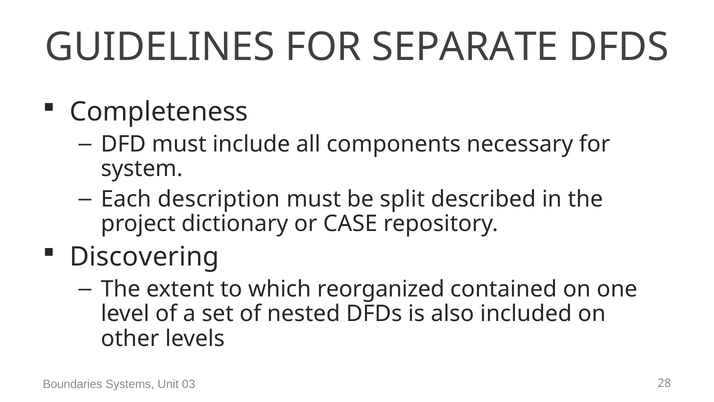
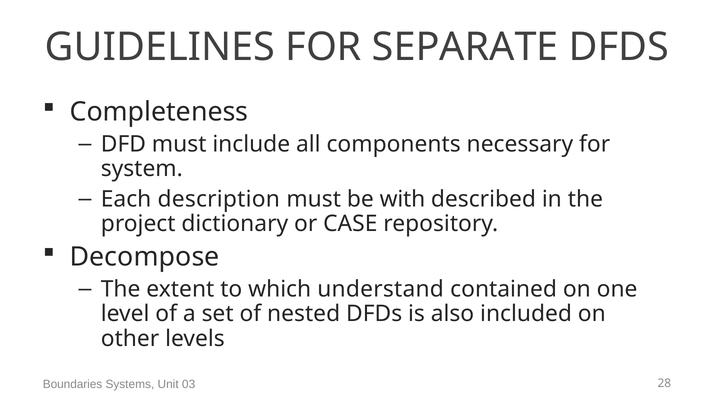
split: split -> with
Discovering: Discovering -> Decompose
reorganized: reorganized -> understand
